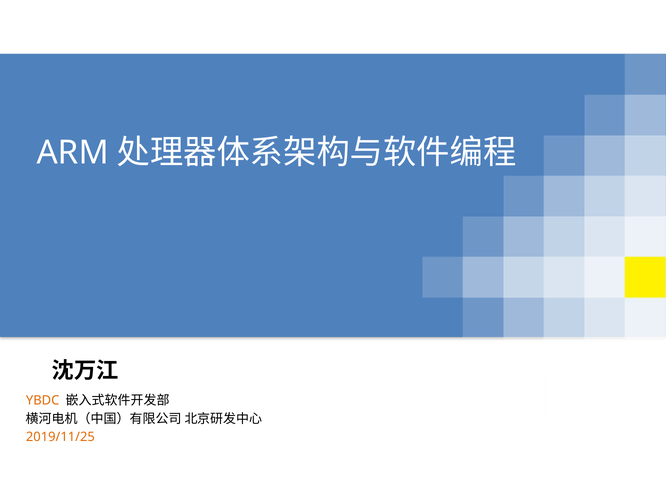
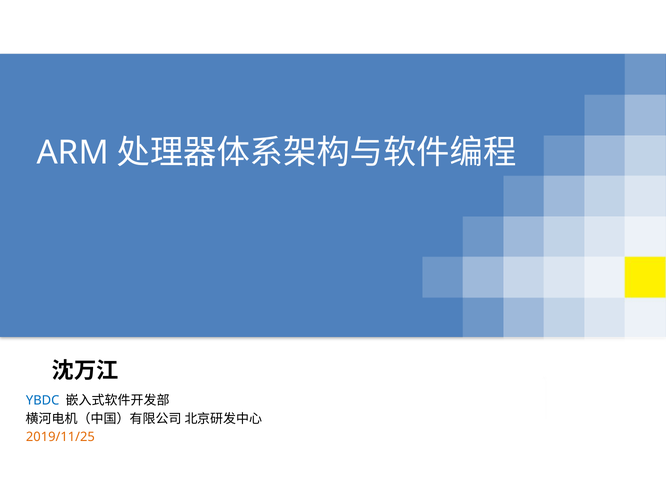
YBDC colour: orange -> blue
